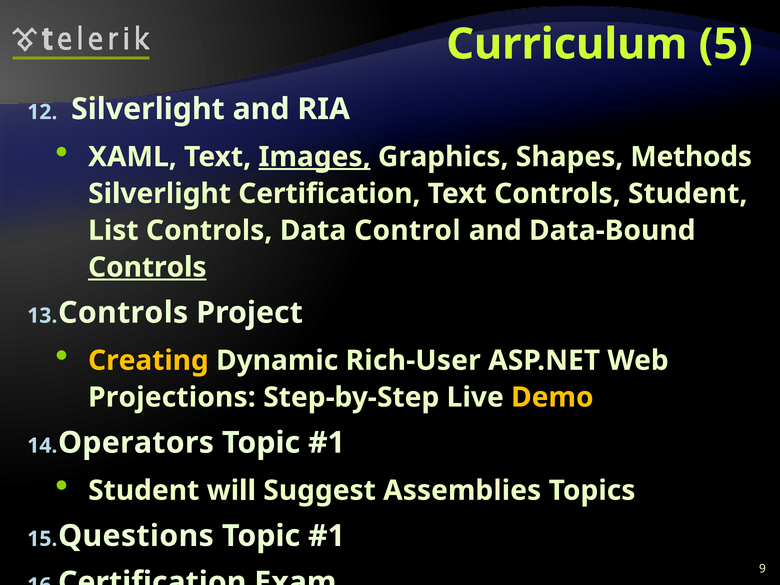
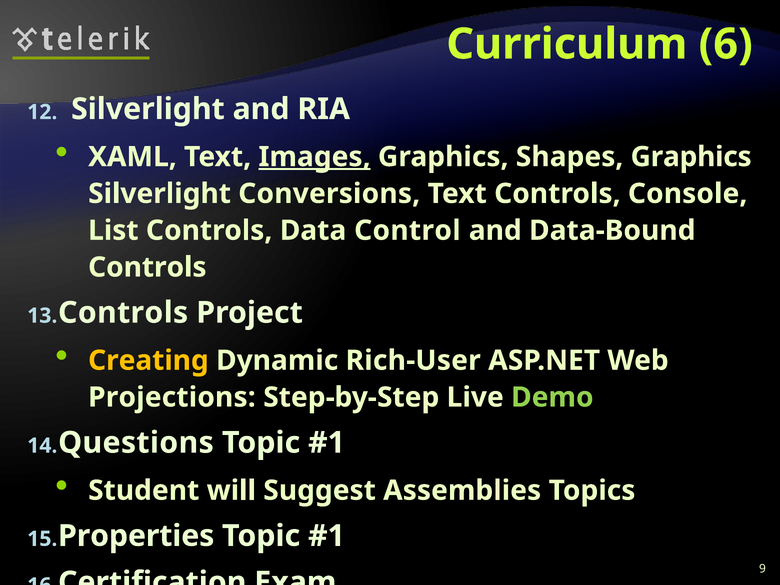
5: 5 -> 6
Shapes Methods: Methods -> Graphics
Silverlight Certification: Certification -> Conversions
Controls Student: Student -> Console
Controls at (147, 267) underline: present -> none
Demo colour: yellow -> light green
Operators: Operators -> Questions
Questions: Questions -> Properties
